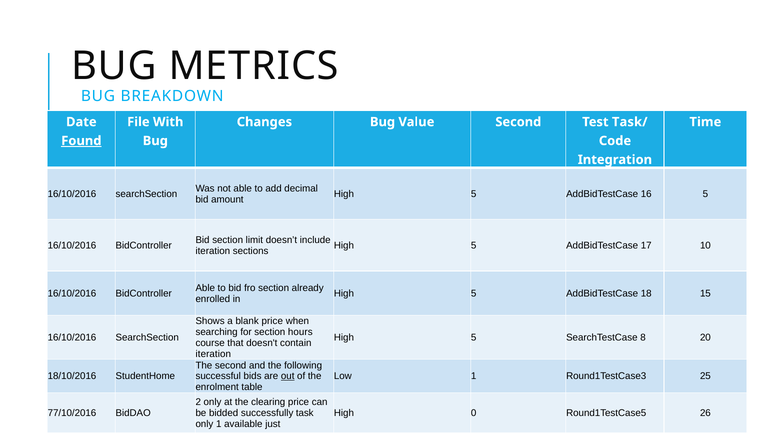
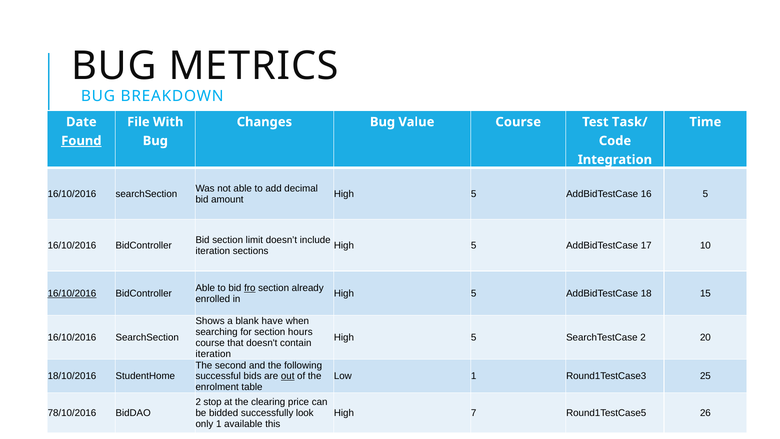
Value Second: Second -> Course
fro underline: none -> present
16/10/2016 at (72, 293) underline: none -> present
blank price: price -> have
SearchTestCase 8: 8 -> 2
2 only: only -> stop
77/10/2016: 77/10/2016 -> 78/10/2016
task: task -> look
0: 0 -> 7
just: just -> this
